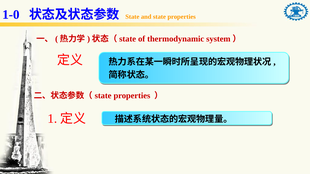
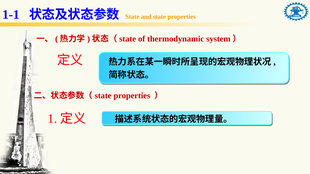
1-0: 1-0 -> 1-1
